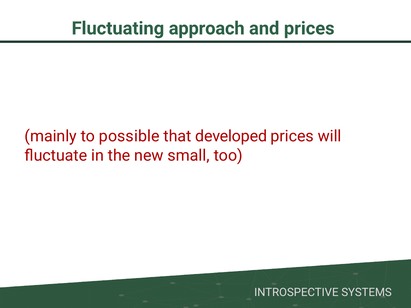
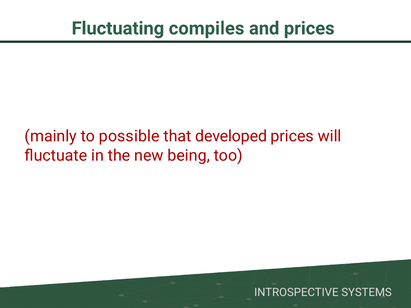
approach: approach -> compiles
small: small -> being
